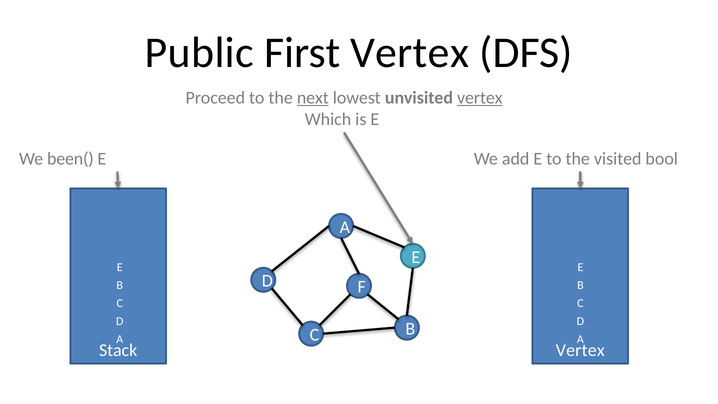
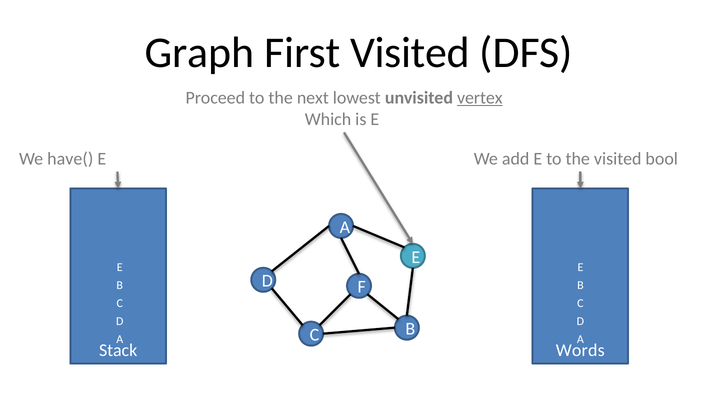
Public: Public -> Graph
First Vertex: Vertex -> Visited
next underline: present -> none
been(: been( -> have(
Stack Vertex: Vertex -> Words
